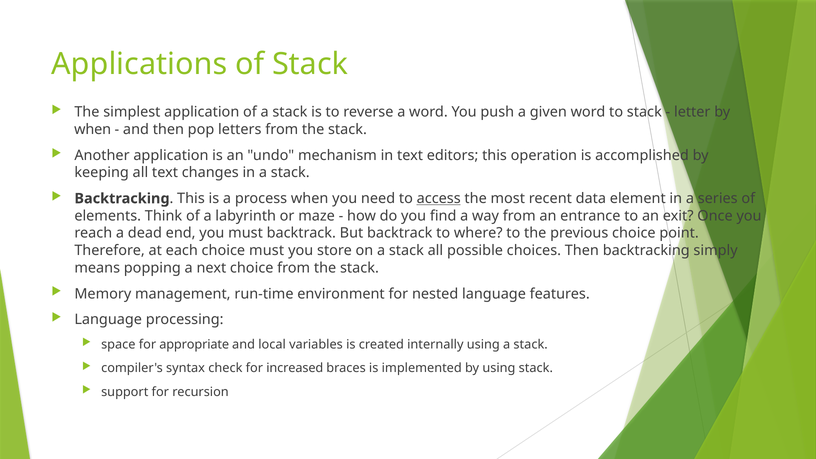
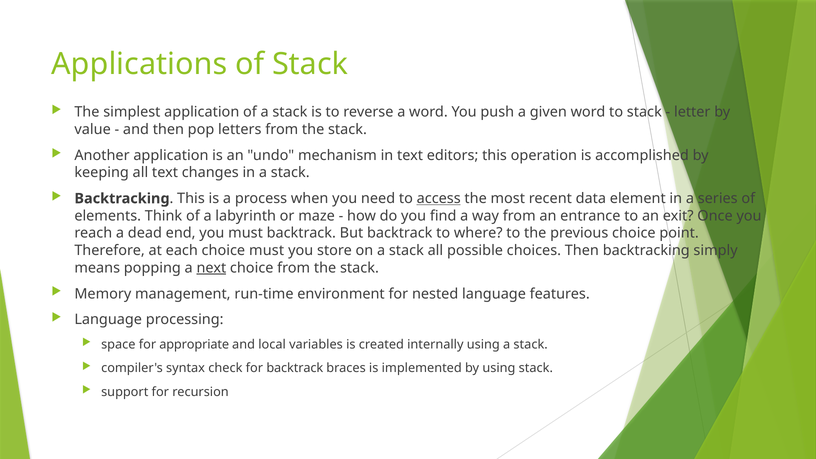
when at (93, 129): when -> value
next underline: none -> present
for increased: increased -> backtrack
